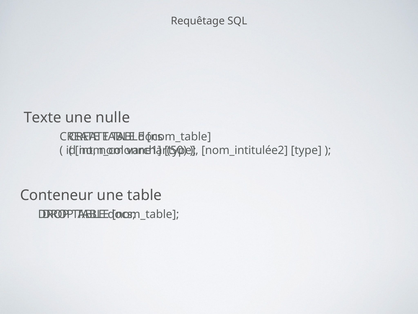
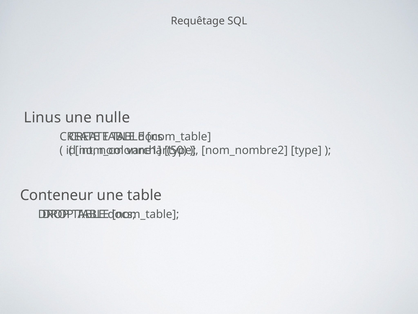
Texte: Texte -> Linus
nom_intitulée2: nom_intitulée2 -> nom_nombre2
